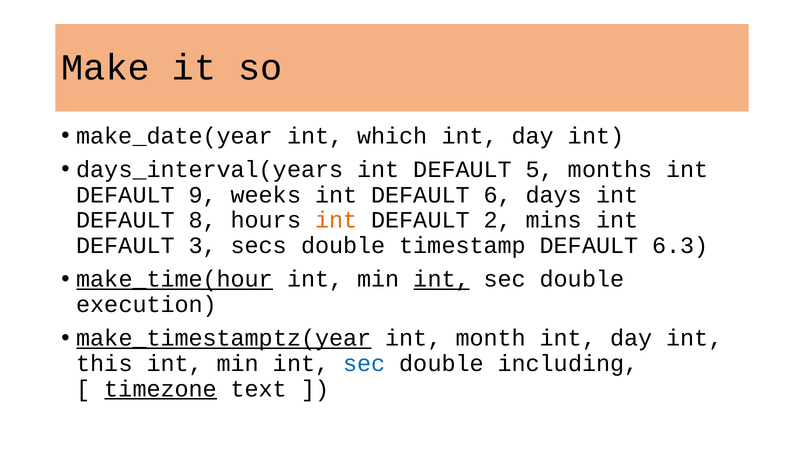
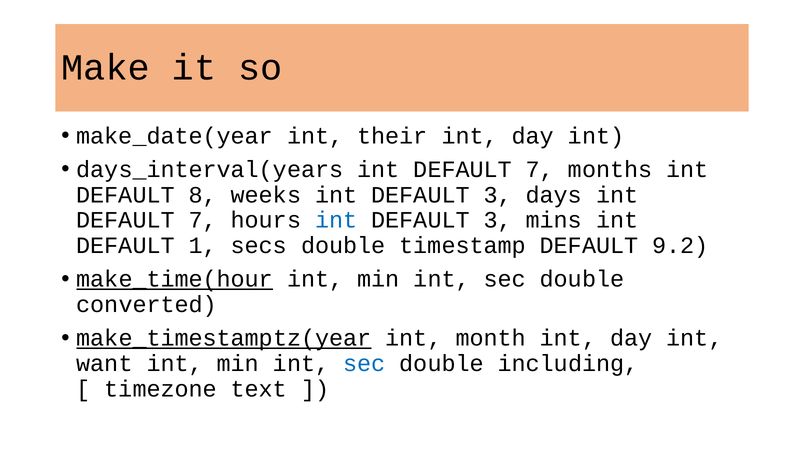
which: which -> their
5 at (540, 170): 5 -> 7
9: 9 -> 8
weeks int DEFAULT 6: 6 -> 3
8 at (203, 220): 8 -> 7
int at (336, 220) colour: orange -> blue
2 at (498, 220): 2 -> 3
3: 3 -> 1
6.3: 6.3 -> 9.2
int at (442, 279) underline: present -> none
execution: execution -> converted
this: this -> want
timezone underline: present -> none
